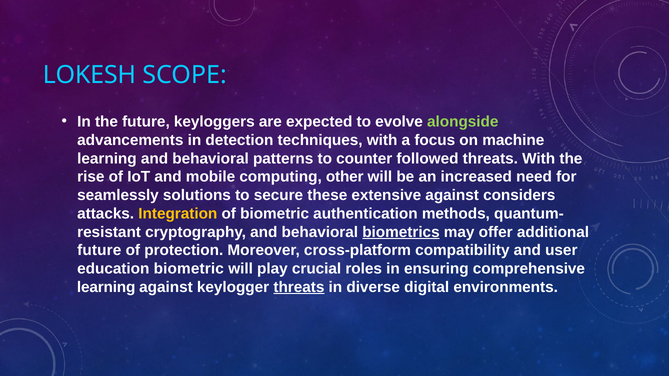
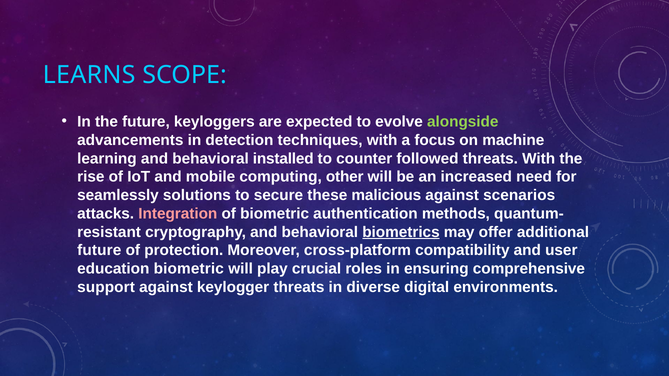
LOKESH: LOKESH -> LEARNS
patterns: patterns -> installed
extensive: extensive -> malicious
considers: considers -> scenarios
Integration colour: yellow -> pink
learning at (106, 287): learning -> support
threats at (299, 287) underline: present -> none
